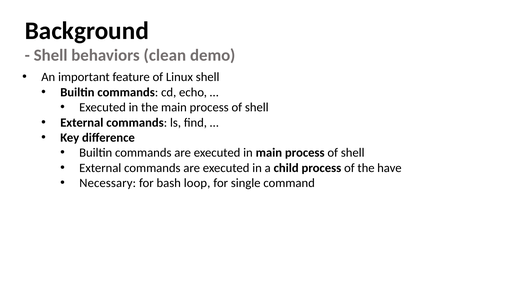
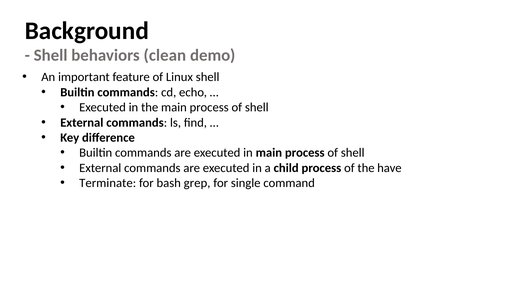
Necessary: Necessary -> Terminate
loop: loop -> grep
